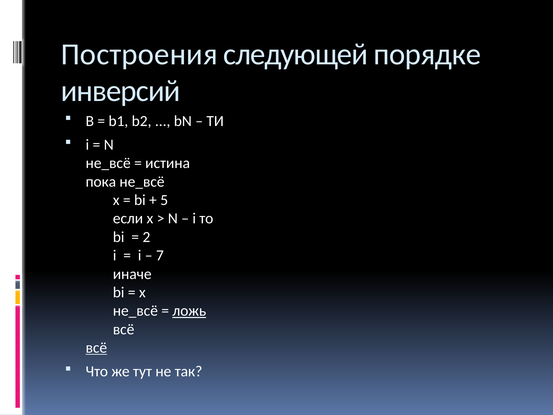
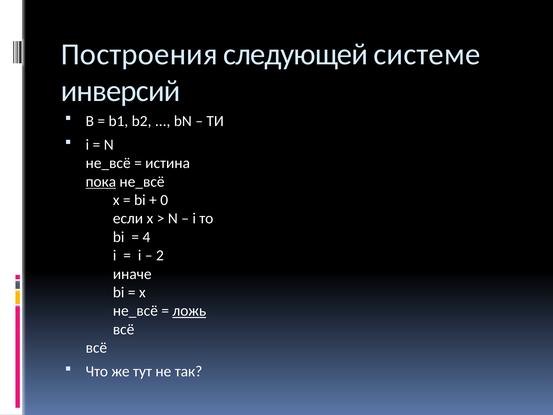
порядке: порядке -> системе
пока underline: none -> present
5: 5 -> 0
2: 2 -> 4
7: 7 -> 2
всё at (96, 348) underline: present -> none
